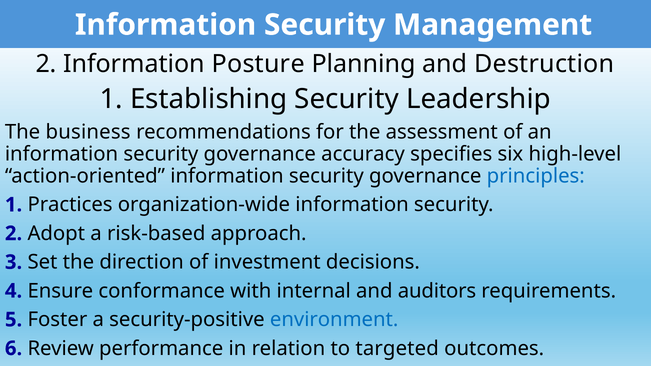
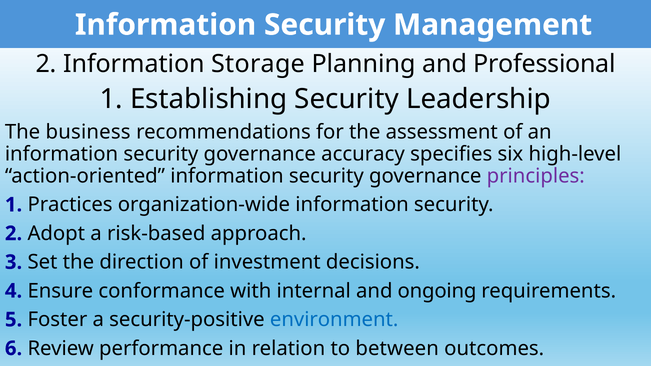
Posture: Posture -> Storage
Destruction: Destruction -> Professional
principles colour: blue -> purple
auditors: auditors -> ongoing
targeted: targeted -> between
